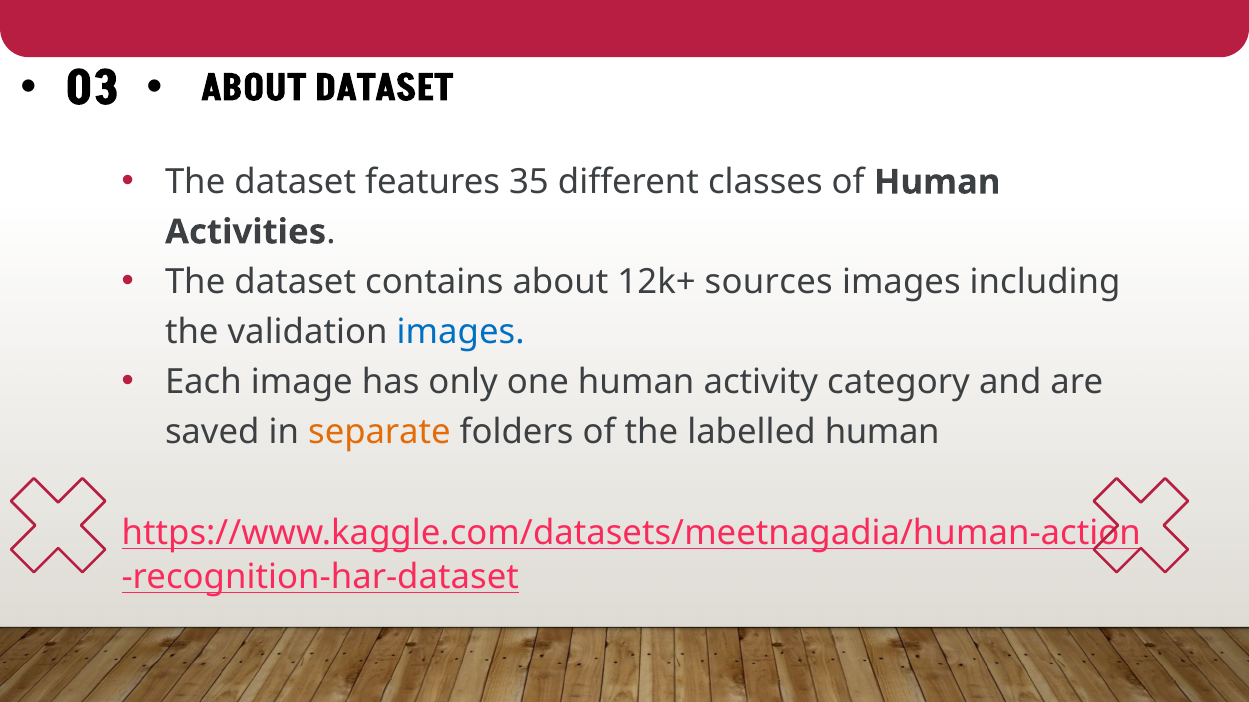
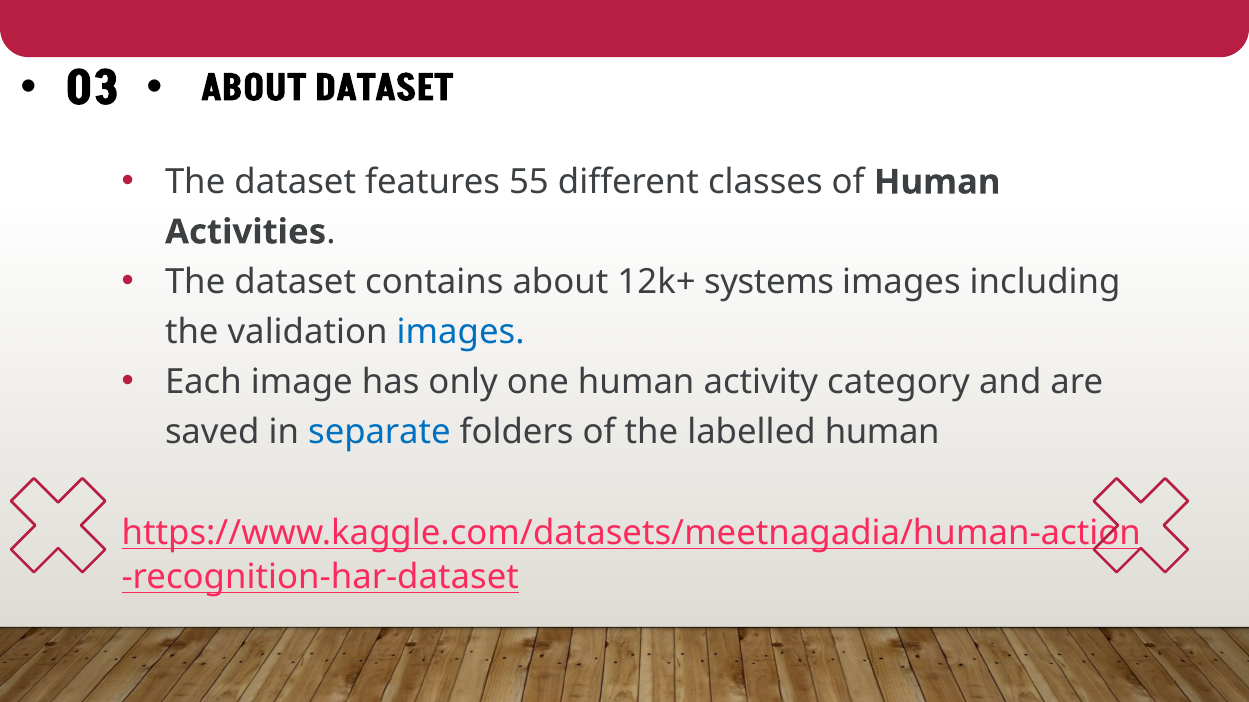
35: 35 -> 55
sources: sources -> systems
separate colour: orange -> blue
